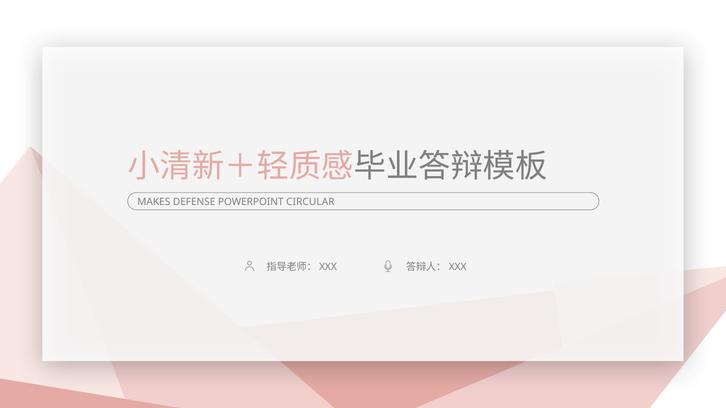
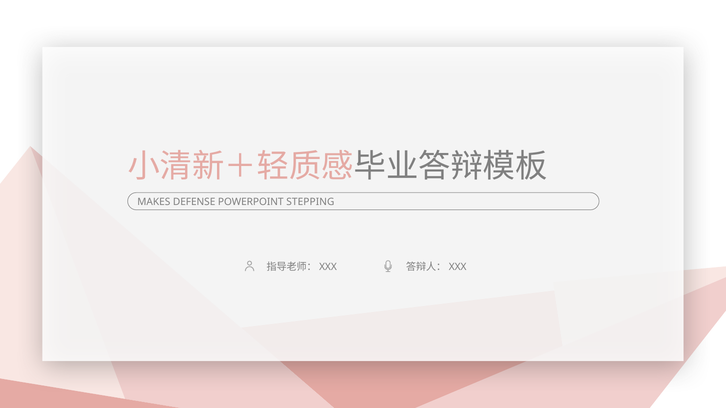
CIRCULAR: CIRCULAR -> STEPPING
